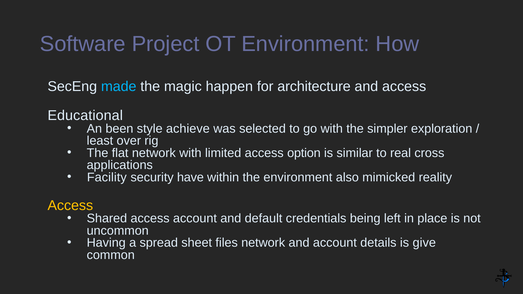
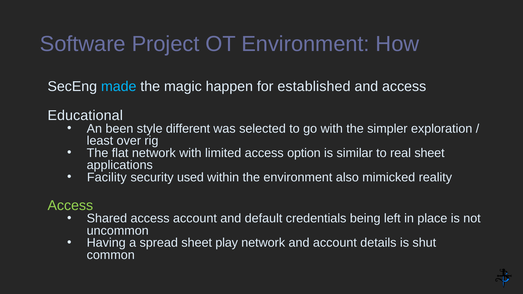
architecture: architecture -> established
achieve: achieve -> different
real cross: cross -> sheet
have: have -> used
Access at (70, 206) colour: yellow -> light green
files: files -> play
give: give -> shut
